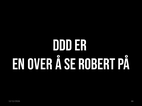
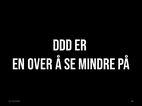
ROBERT: ROBERT -> MINDRE
